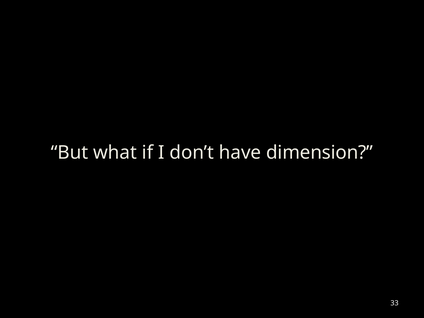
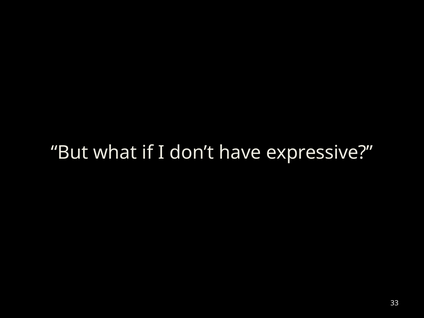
dimension: dimension -> expressive
